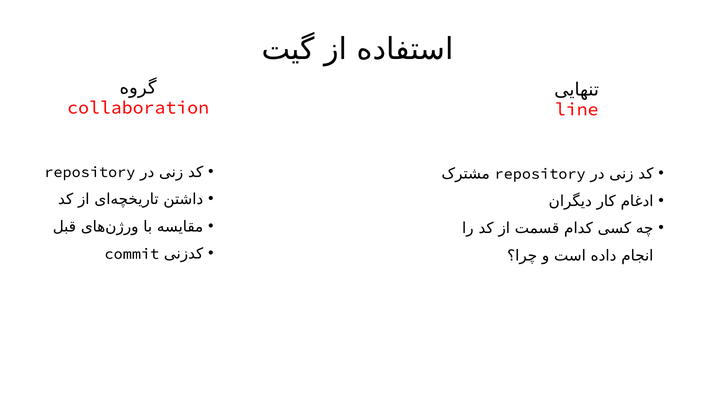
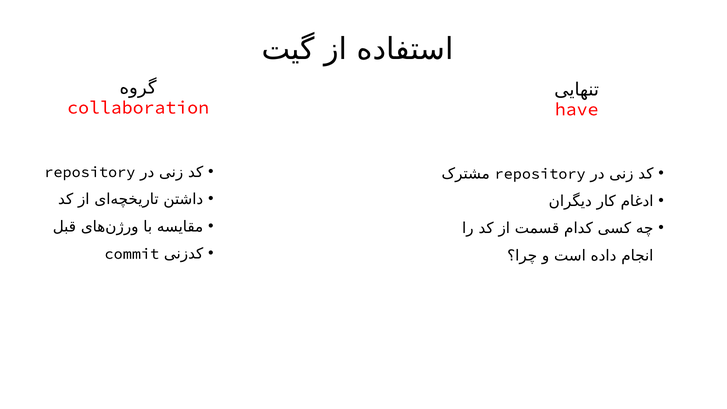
line: line -> have
